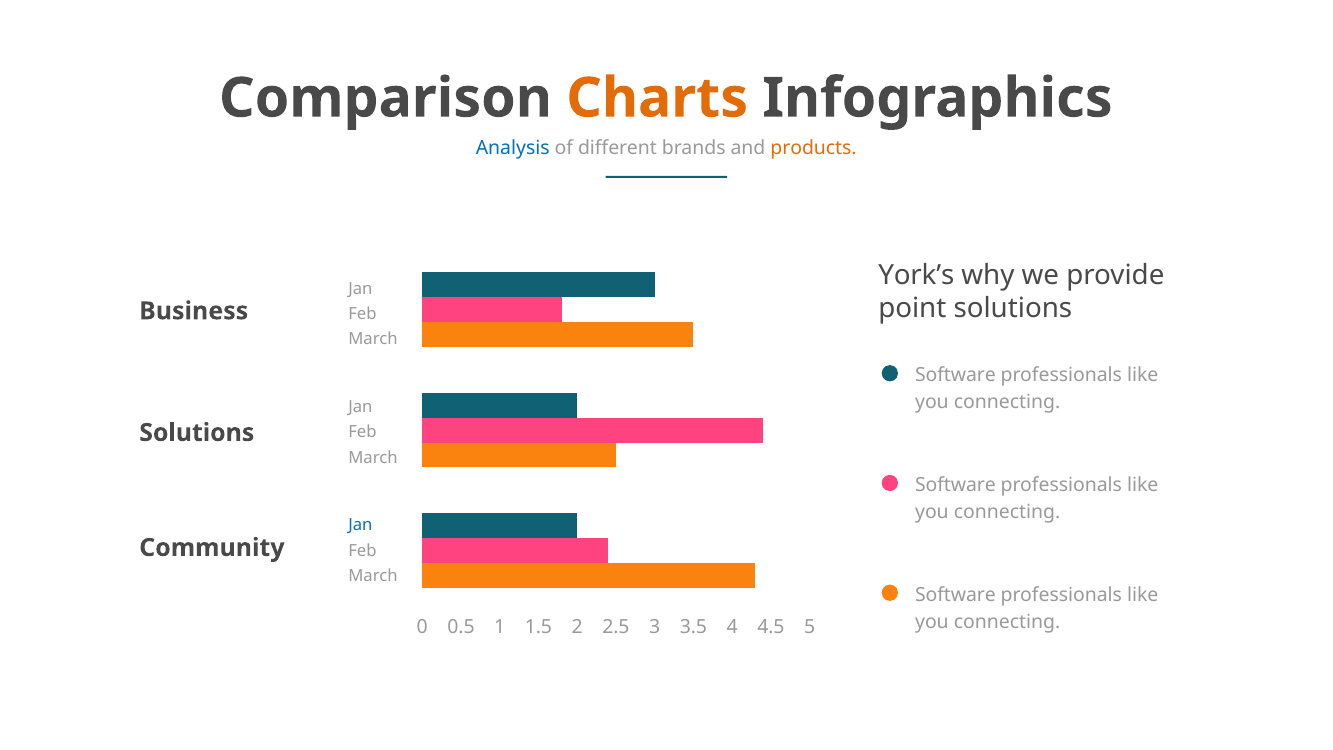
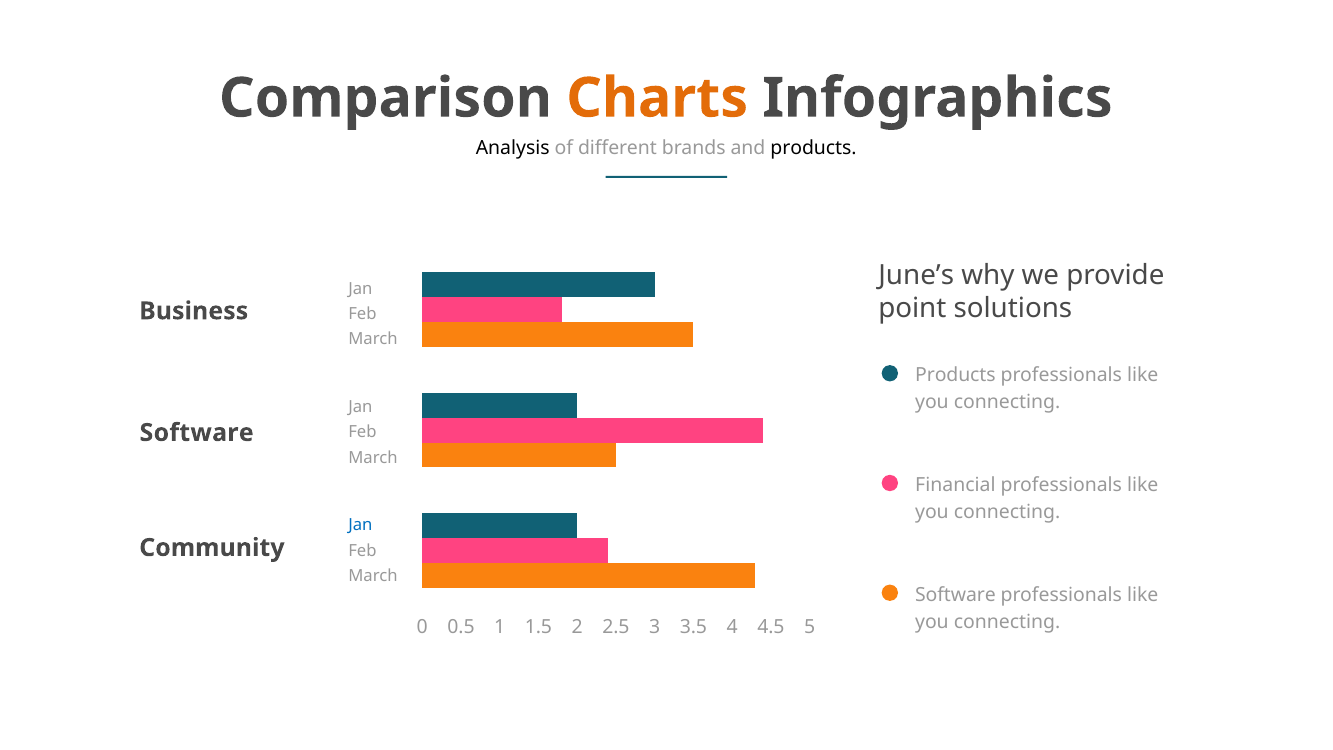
Analysis colour: blue -> black
products at (813, 148) colour: orange -> black
York’s: York’s -> June’s
Software at (955, 375): Software -> Products
Solutions at (197, 433): Solutions -> Software
Software at (955, 485): Software -> Financial
